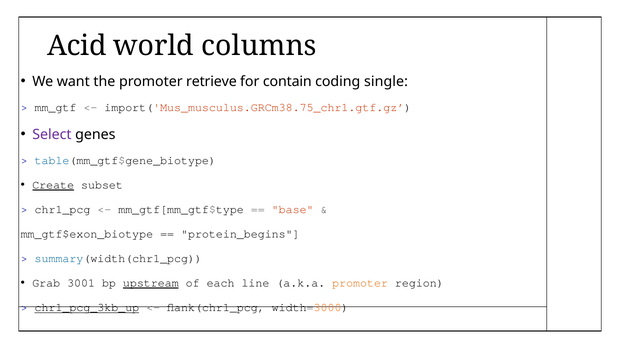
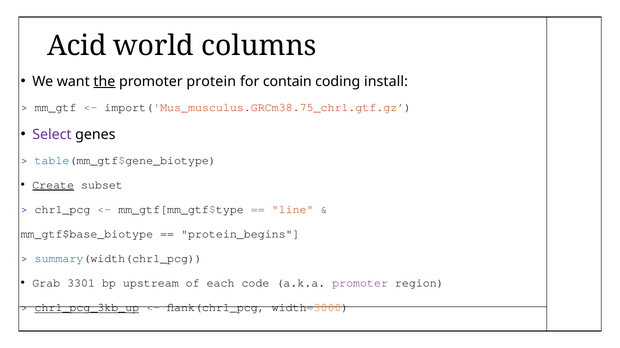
the underline: none -> present
retrieve: retrieve -> protein
single: single -> install
base: base -> line
mm_gtf$exon_biotype: mm_gtf$exon_biotype -> mm_gtf$base_biotype
3001: 3001 -> 3301
upstream underline: present -> none
line: line -> code
promoter at (360, 284) colour: orange -> purple
